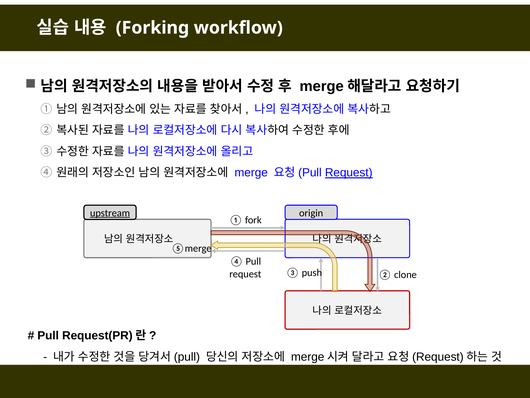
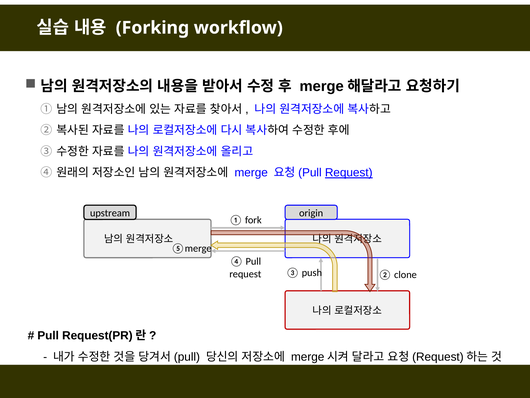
upstream underline: present -> none
